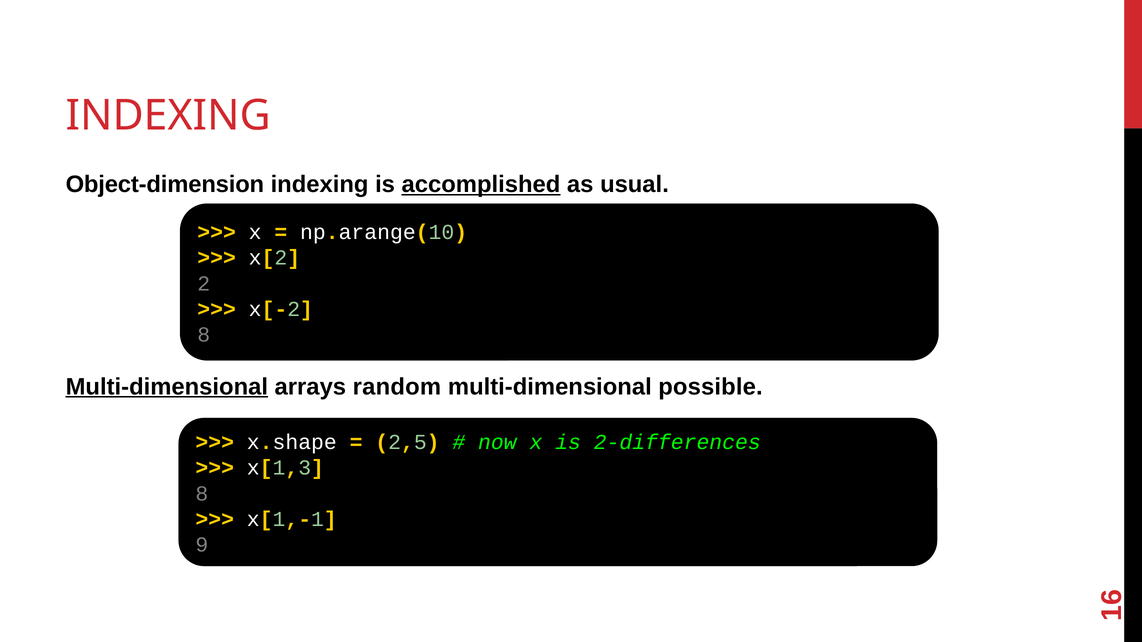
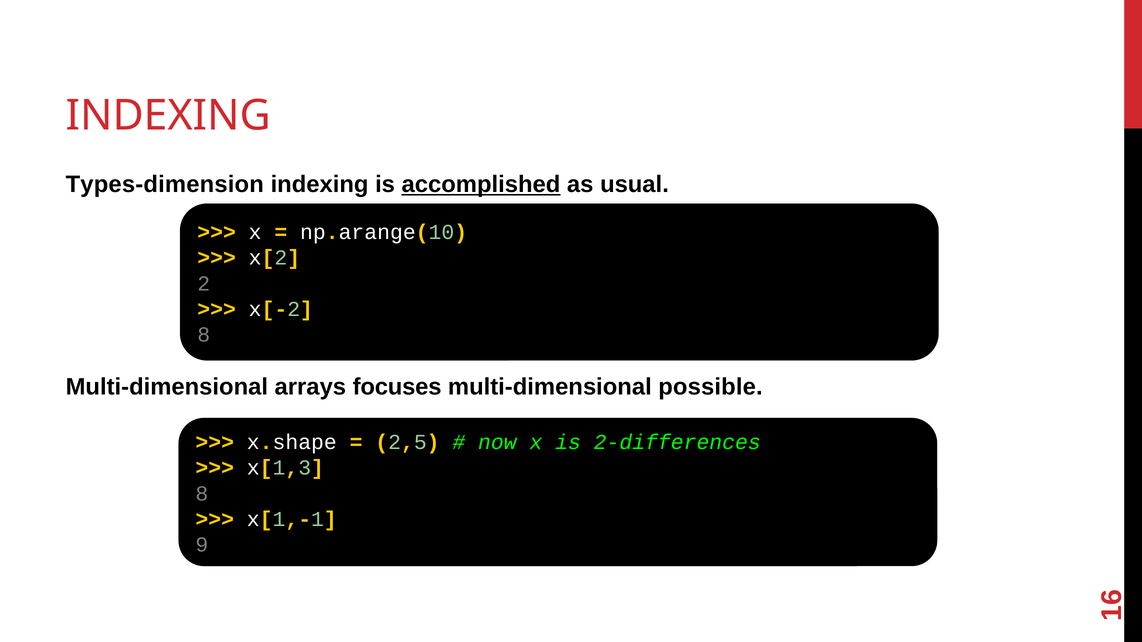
Object-dimension: Object-dimension -> Types-dimension
Multi-dimensional at (167, 387) underline: present -> none
random: random -> focuses
